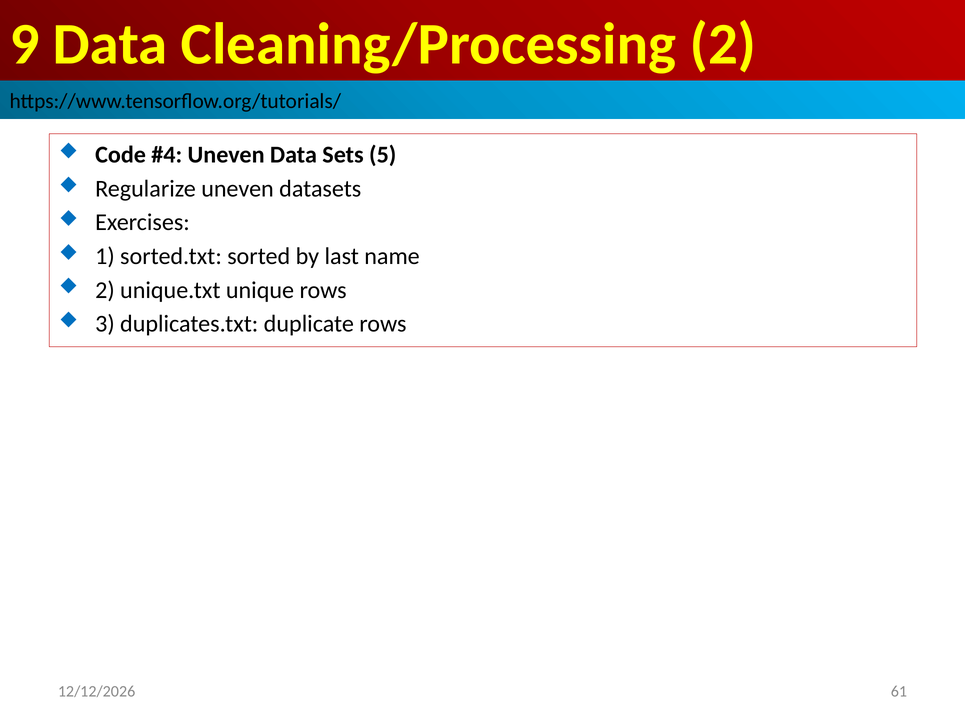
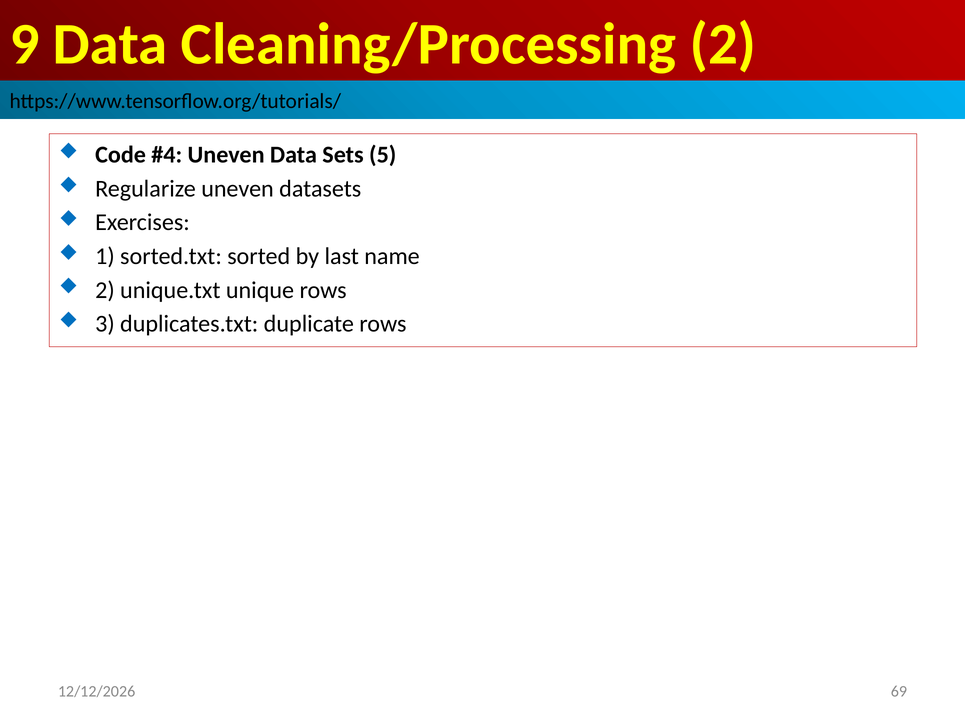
61: 61 -> 69
